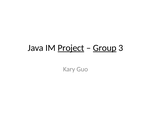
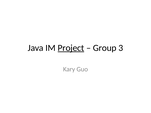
Group underline: present -> none
